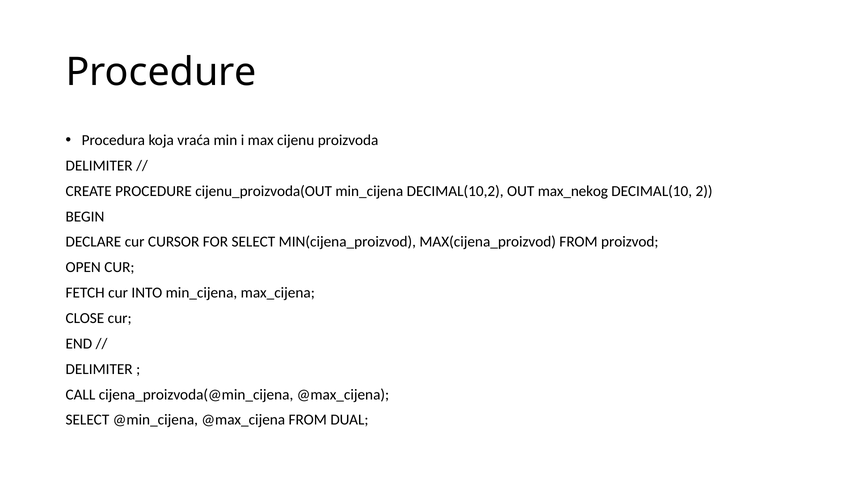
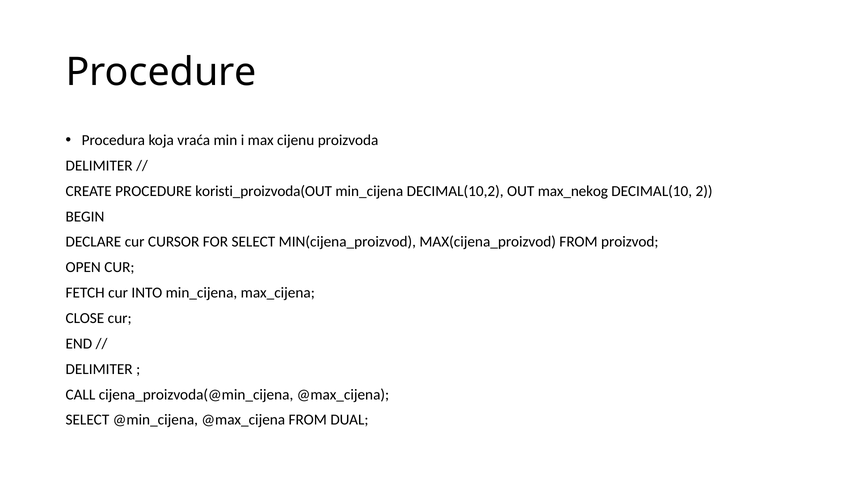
cijenu_proizvoda(OUT: cijenu_proizvoda(OUT -> koristi_proizvoda(OUT
